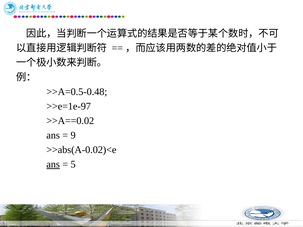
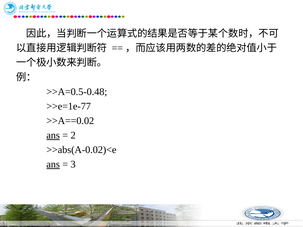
>>e=1e-97: >>e=1e-97 -> >>e=1e-77
ans at (53, 135) underline: none -> present
9: 9 -> 2
5: 5 -> 3
